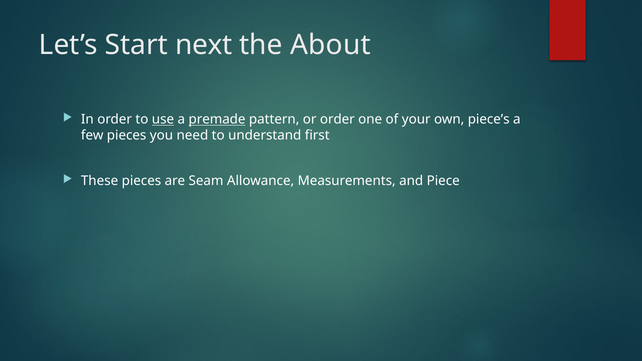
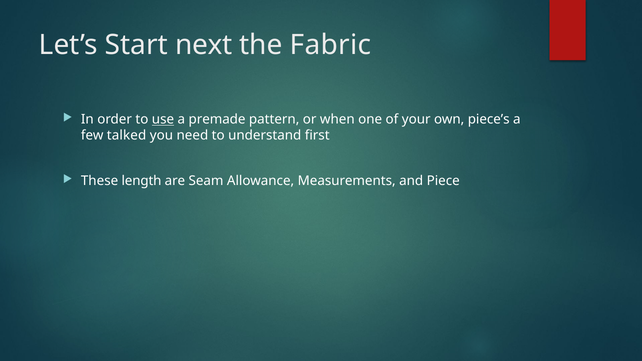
About: About -> Fabric
premade underline: present -> none
or order: order -> when
few pieces: pieces -> talked
These pieces: pieces -> length
